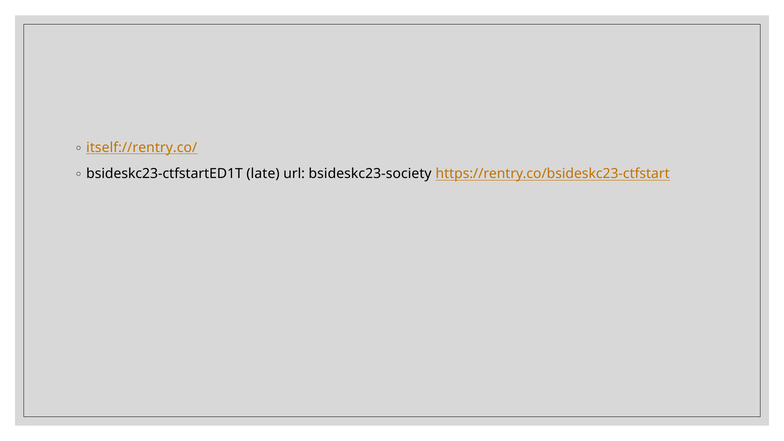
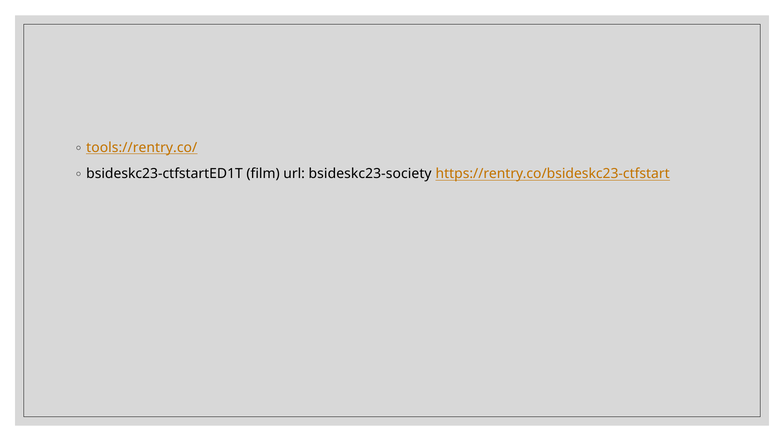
itself://rentry.co/: itself://rentry.co/ -> tools://rentry.co/
late: late -> film
